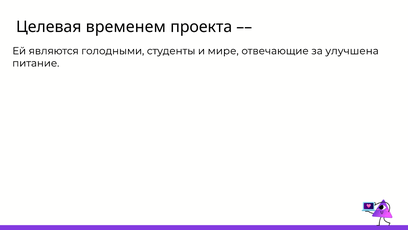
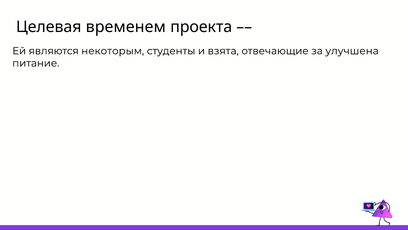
голодными: голодными -> некоторым
мире: мире -> взята
